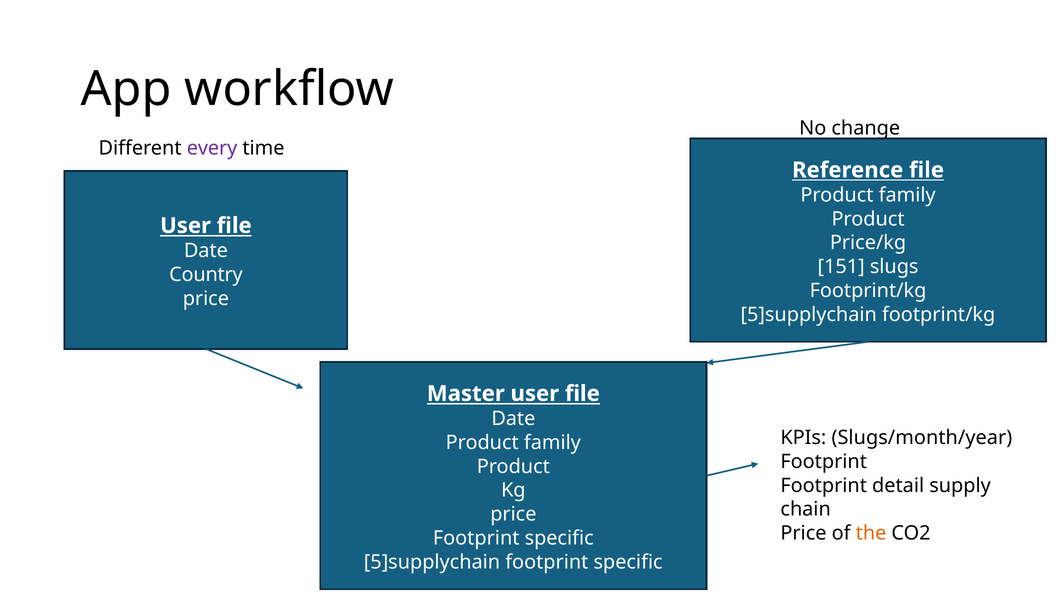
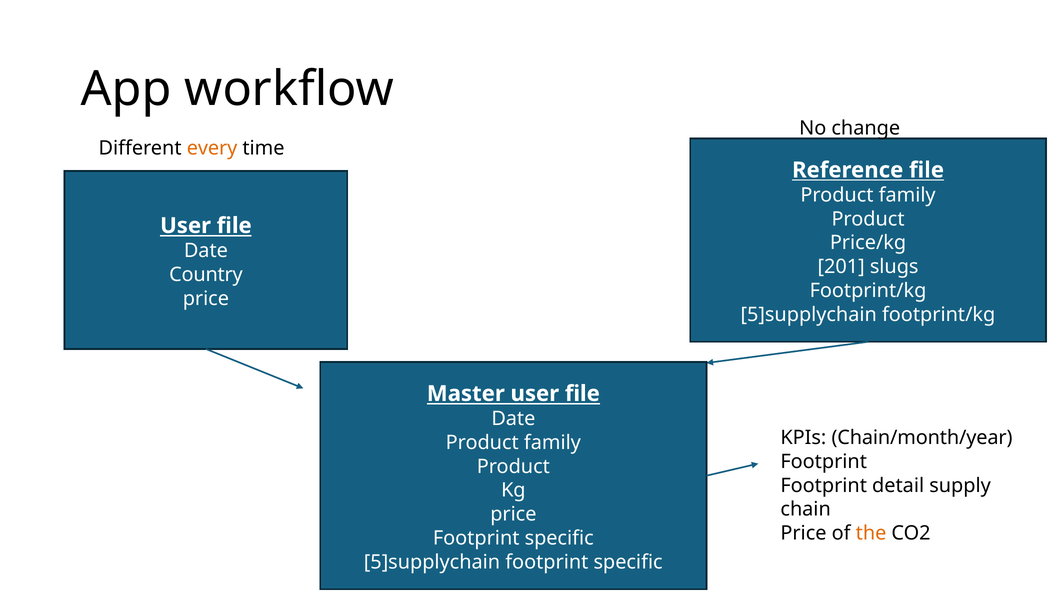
every colour: purple -> orange
151: 151 -> 201
Slugs/month/year: Slugs/month/year -> Chain/month/year
